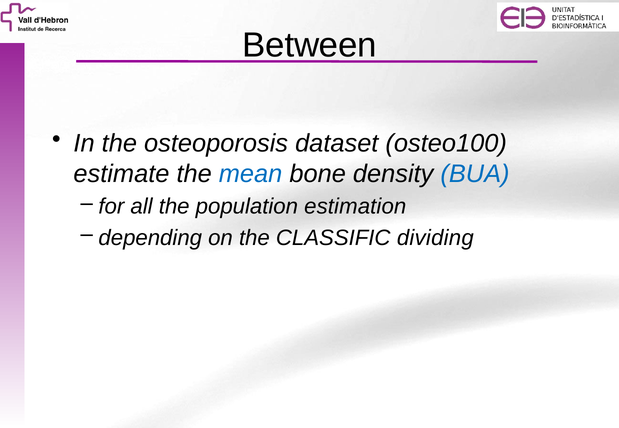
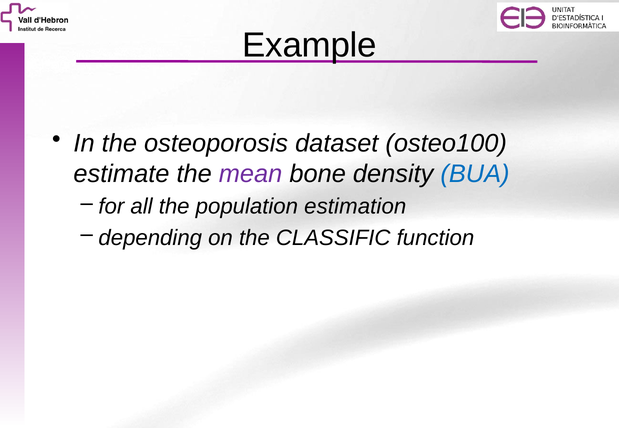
Between: Between -> Example
mean colour: blue -> purple
dividing: dividing -> function
